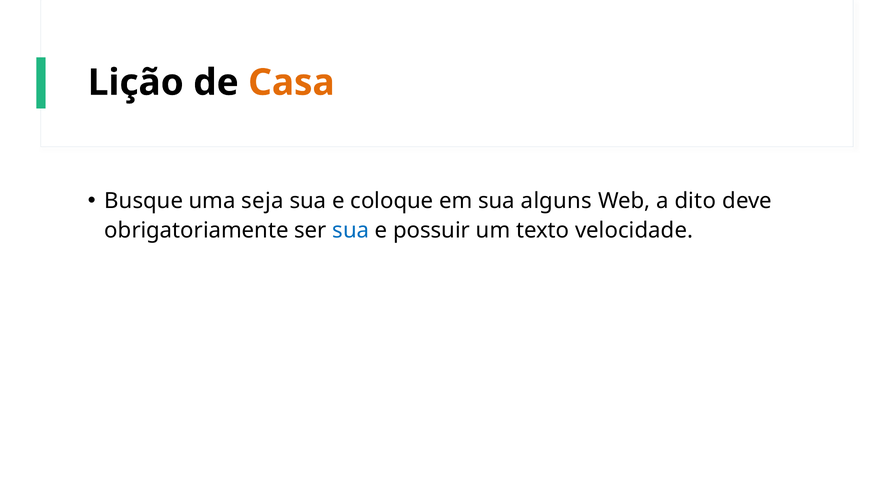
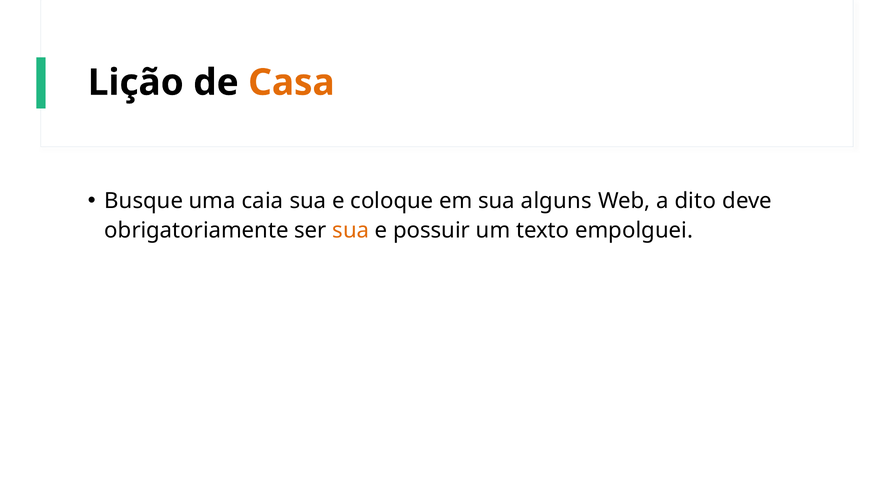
seja: seja -> caia
sua at (351, 230) colour: blue -> orange
velocidade: velocidade -> empolguei
